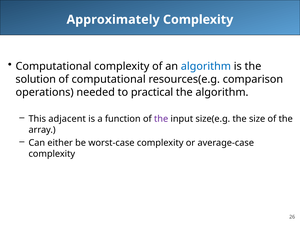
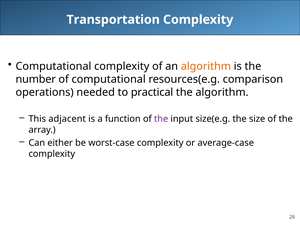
Approximately: Approximately -> Transportation
algorithm at (206, 66) colour: blue -> orange
solution: solution -> number
